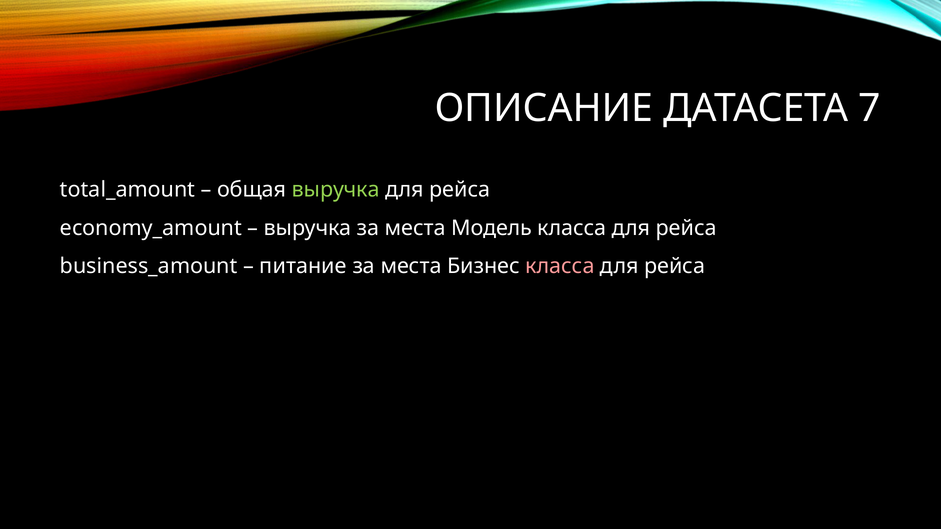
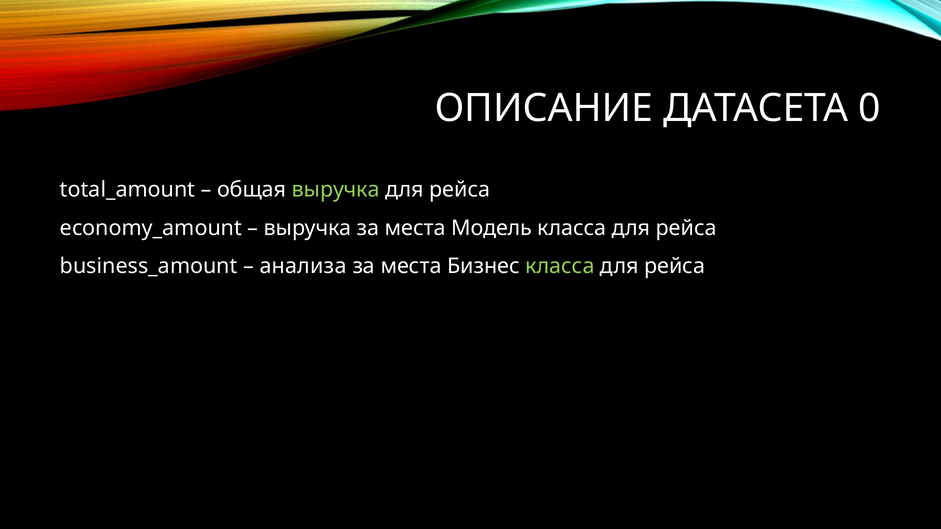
7: 7 -> 0
питание: питание -> анализа
класса at (560, 266) colour: pink -> light green
